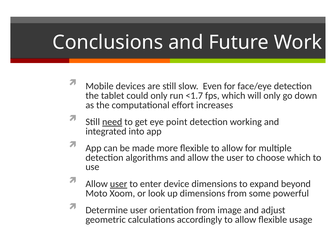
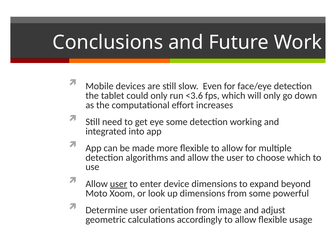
<1.7: <1.7 -> <3.6
need underline: present -> none
eye point: point -> some
